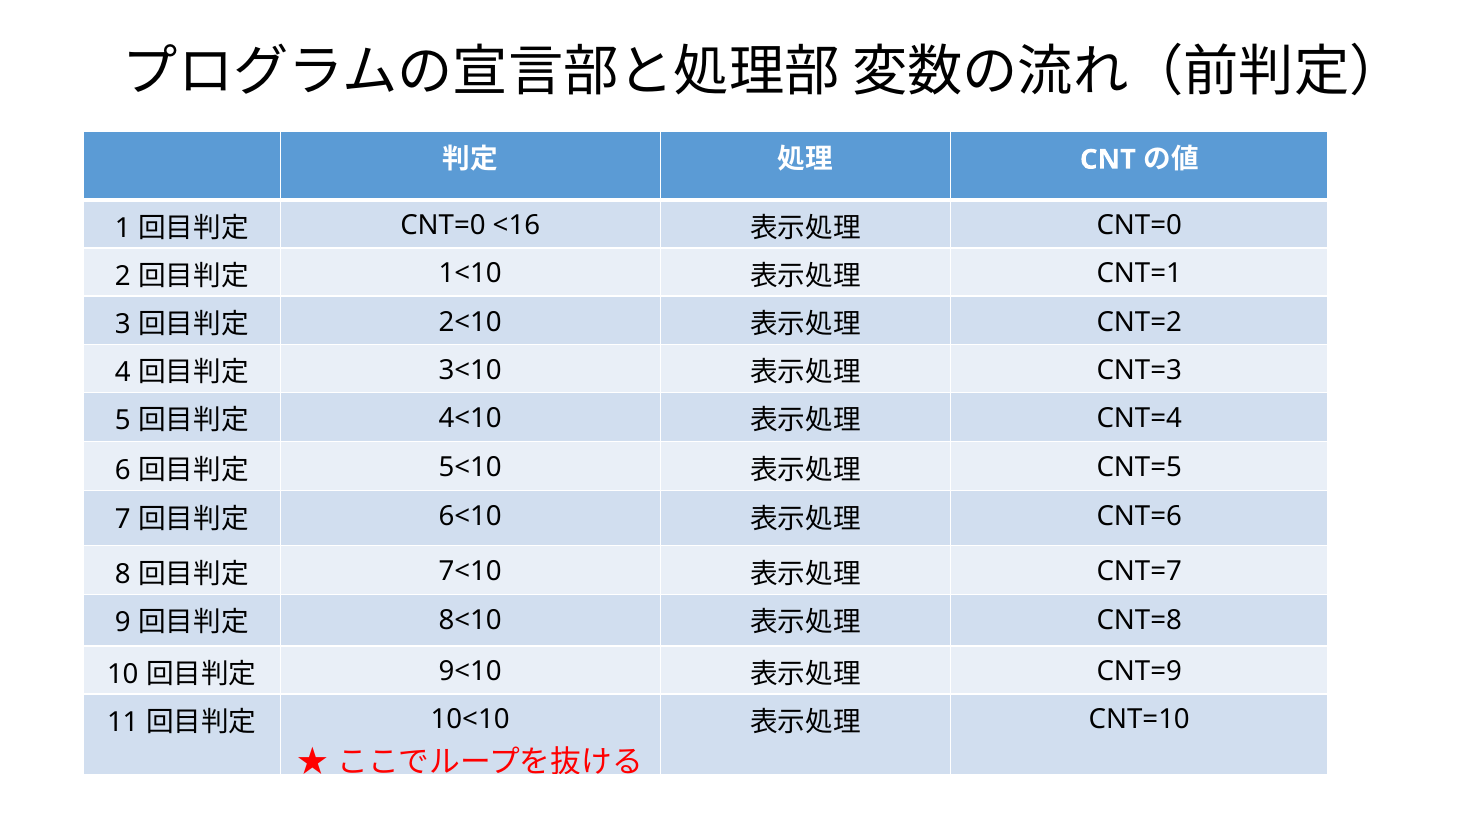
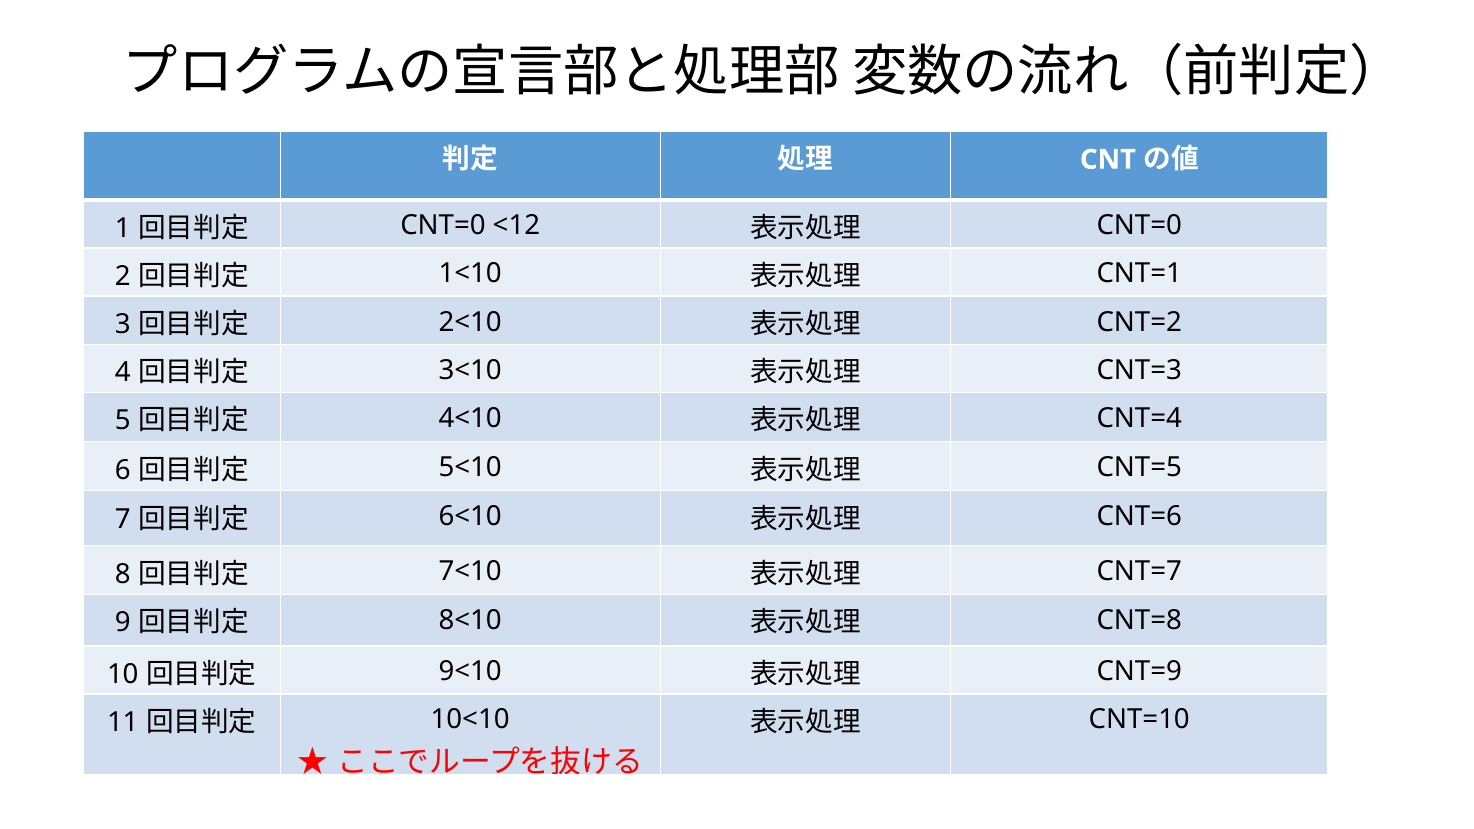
<16: <16 -> <12
